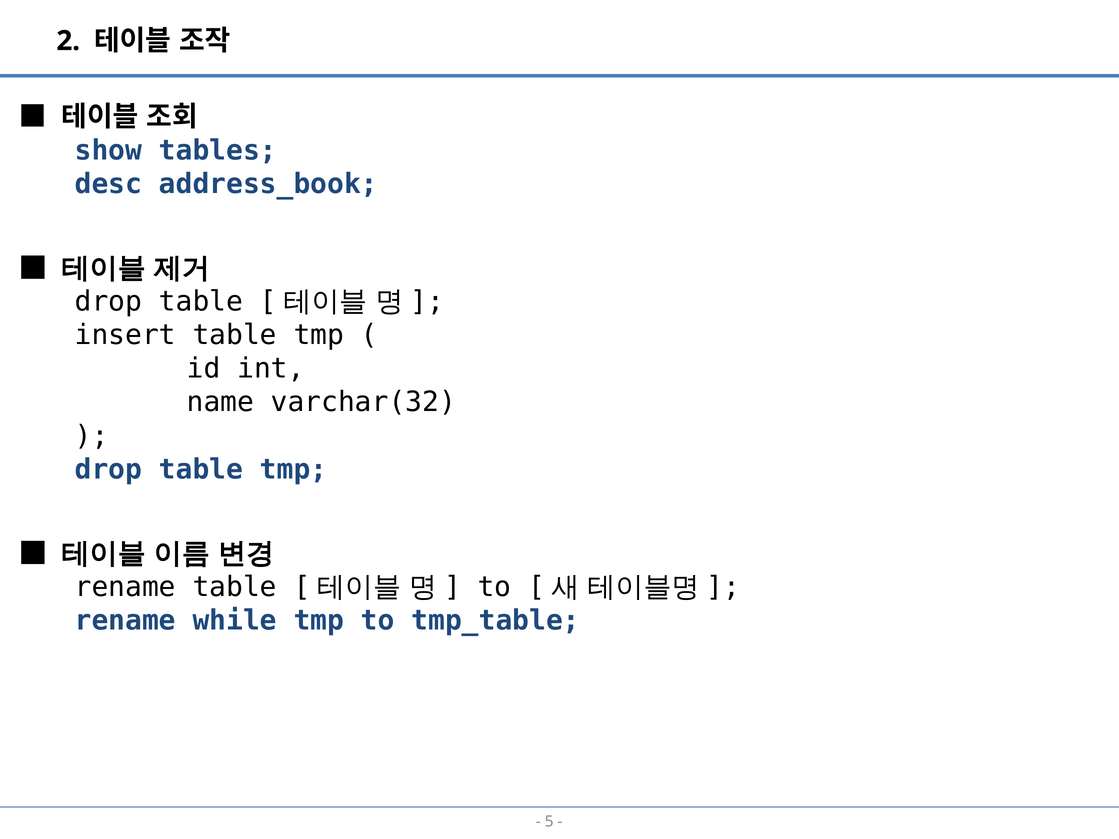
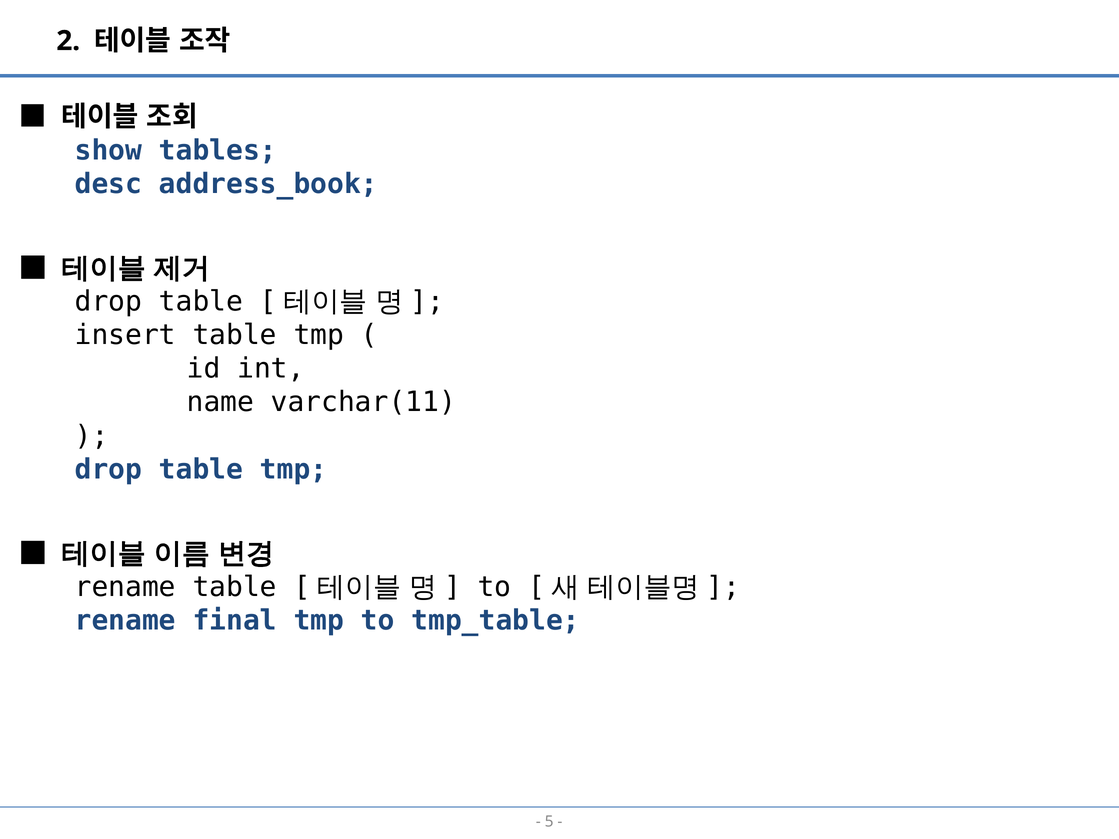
varchar(32: varchar(32 -> varchar(11
while: while -> final
